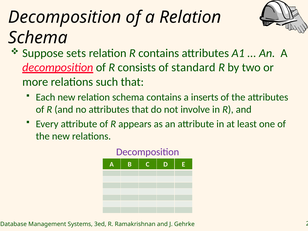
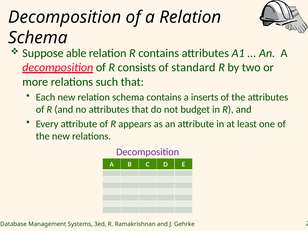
sets: sets -> able
involve: involve -> budget
